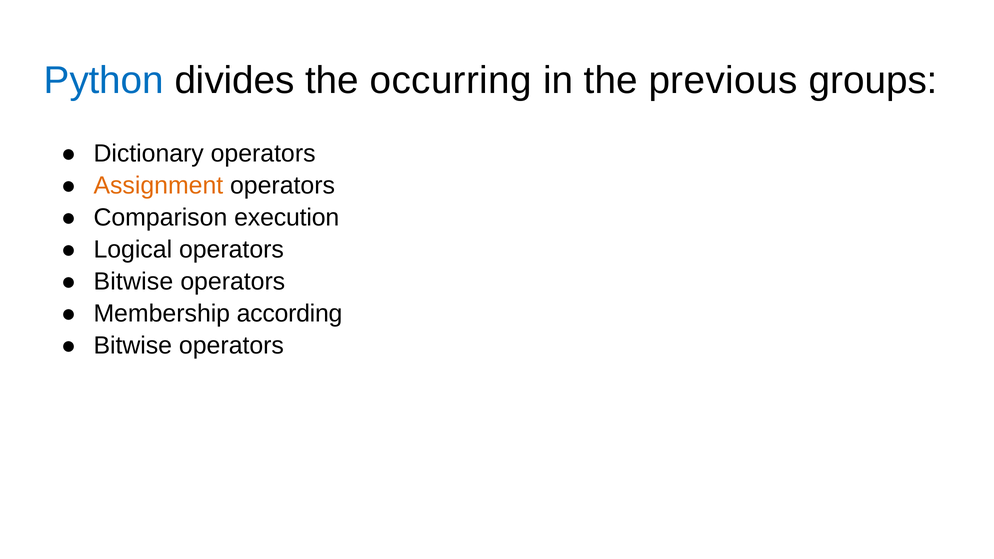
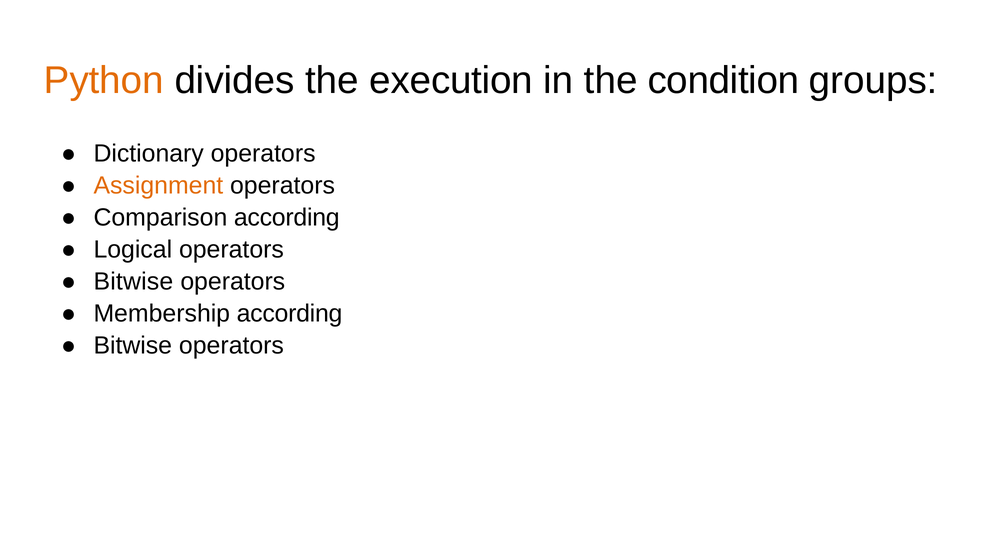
Python colour: blue -> orange
occurring: occurring -> execution
previous: previous -> condition
Comparison execution: execution -> according
